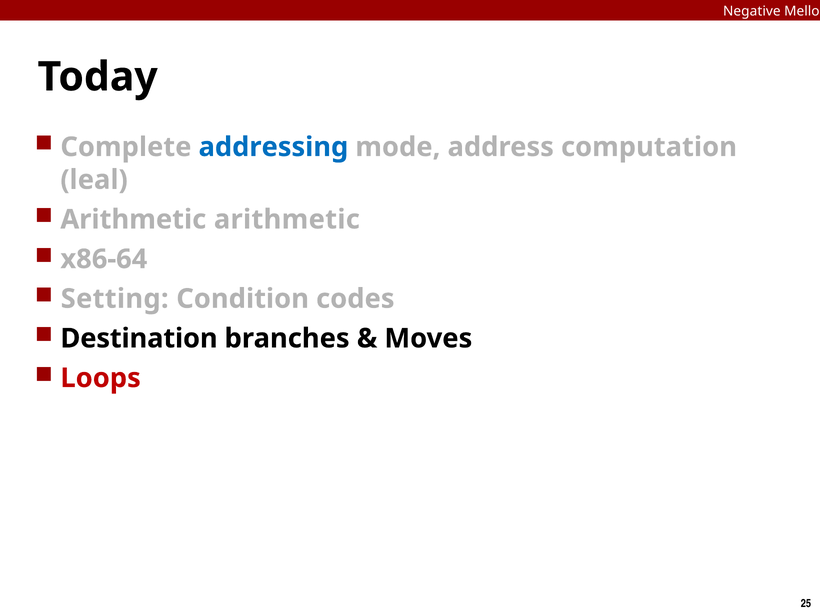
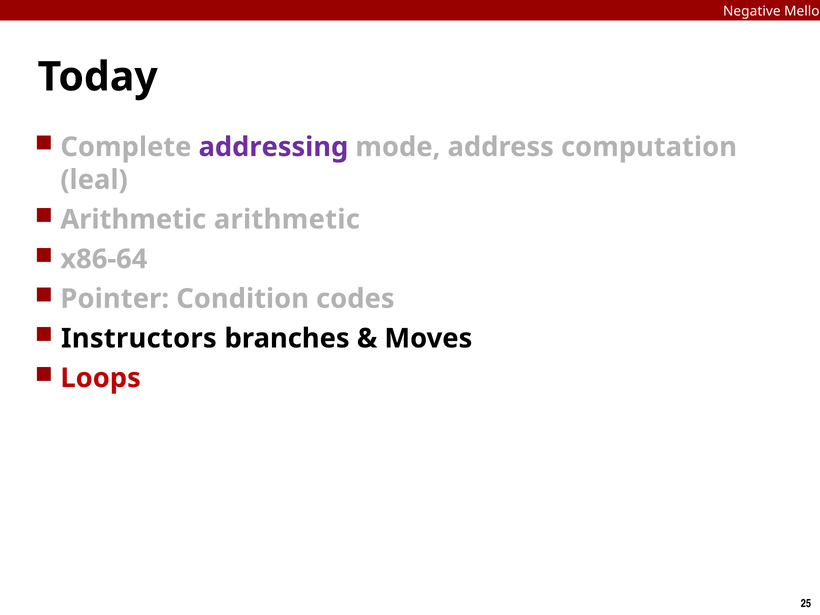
addressing colour: blue -> purple
Setting: Setting -> Pointer
Destination: Destination -> Instructors
